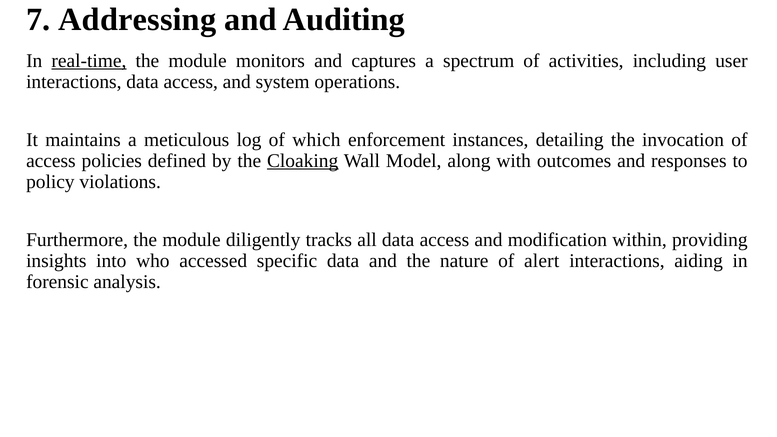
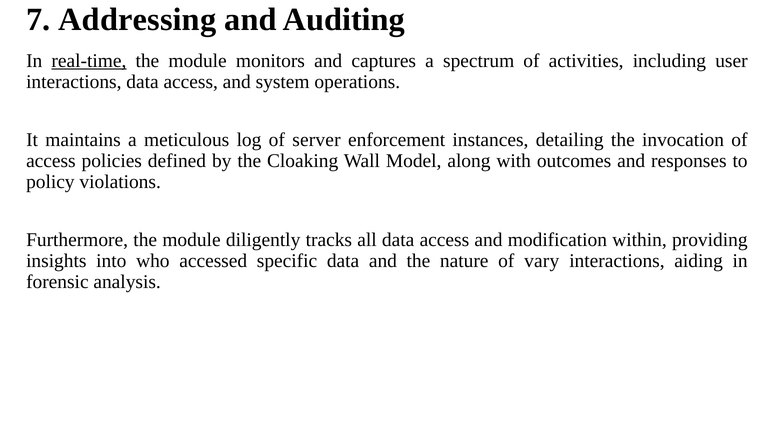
which: which -> server
Cloaking underline: present -> none
alert: alert -> vary
